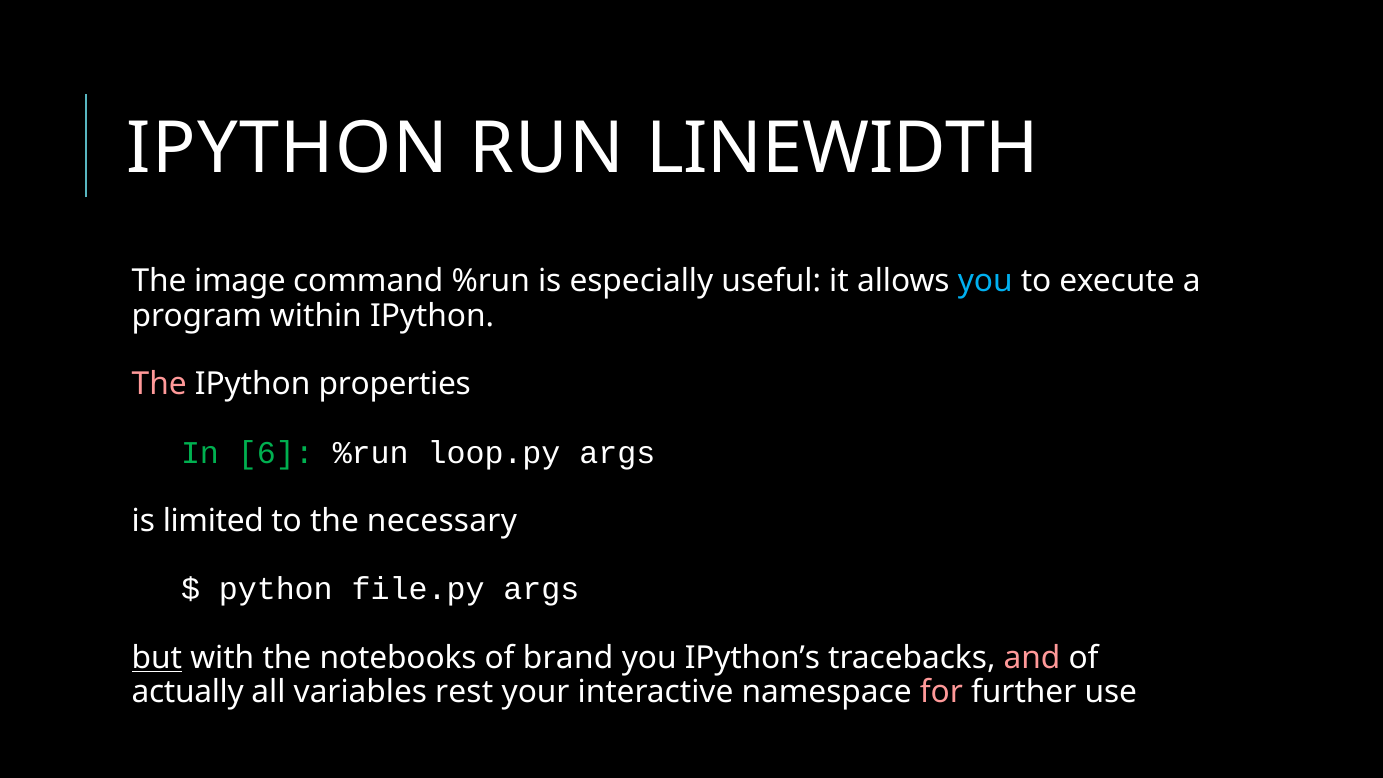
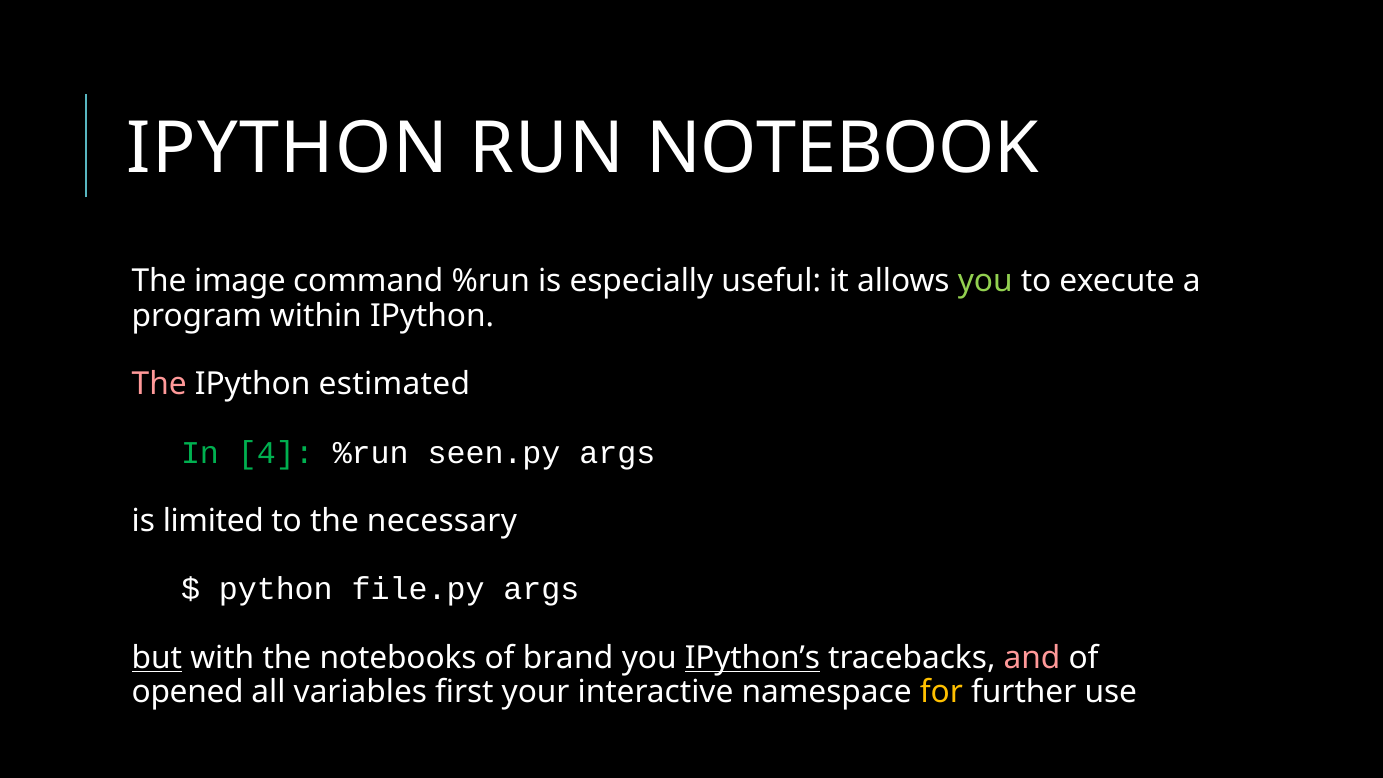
LINEWIDTH: LINEWIDTH -> NOTEBOOK
you at (985, 281) colour: light blue -> light green
properties: properties -> estimated
6: 6 -> 4
loop.py: loop.py -> seen.py
IPython’s underline: none -> present
actually: actually -> opened
rest: rest -> first
for colour: pink -> yellow
